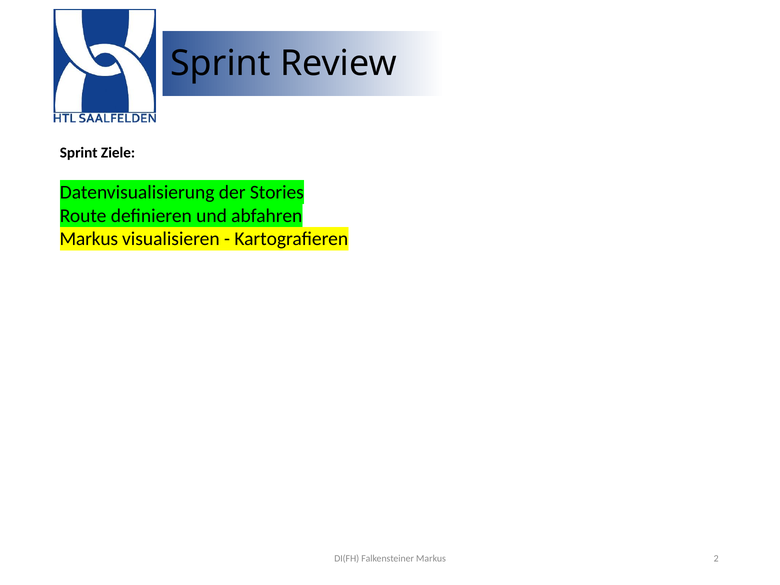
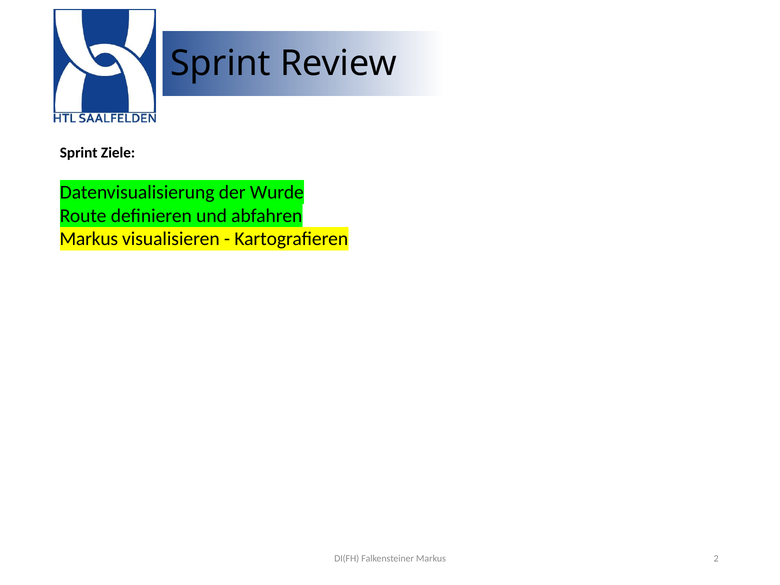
Stories: Stories -> Wurde
